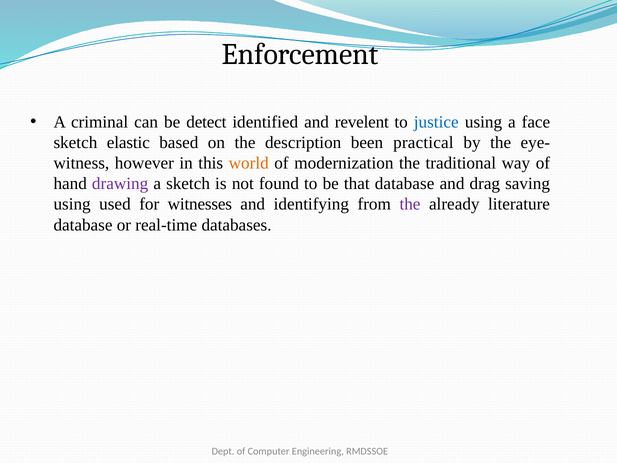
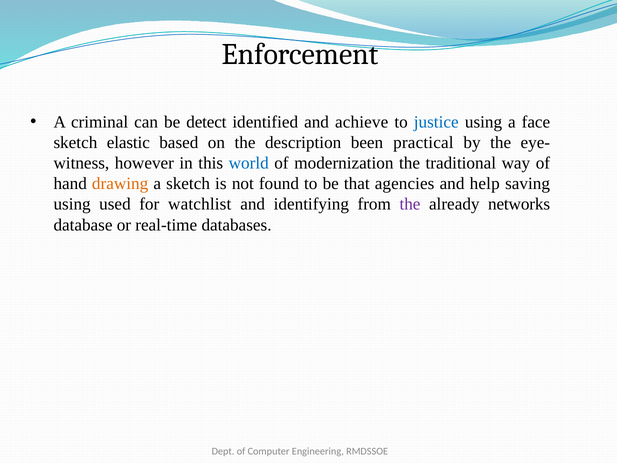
revelent: revelent -> achieve
world colour: orange -> blue
drawing colour: purple -> orange
that database: database -> agencies
drag: drag -> help
witnesses: witnesses -> watchlist
literature: literature -> networks
